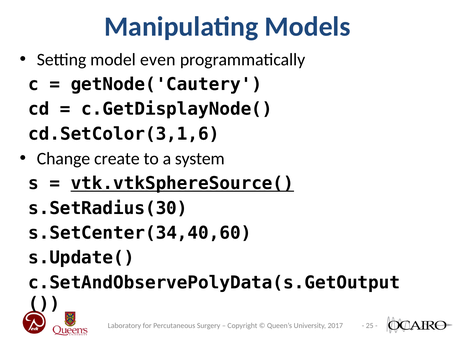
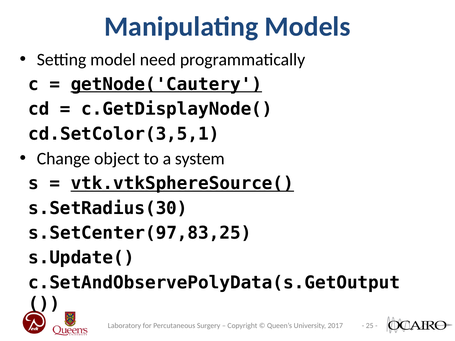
even: even -> need
getNode('Cautery underline: none -> present
cd.SetColor(3,1,6: cd.SetColor(3,1,6 -> cd.SetColor(3,5,1
create: create -> object
s.SetCenter(34,40,60: s.SetCenter(34,40,60 -> s.SetCenter(97,83,25
